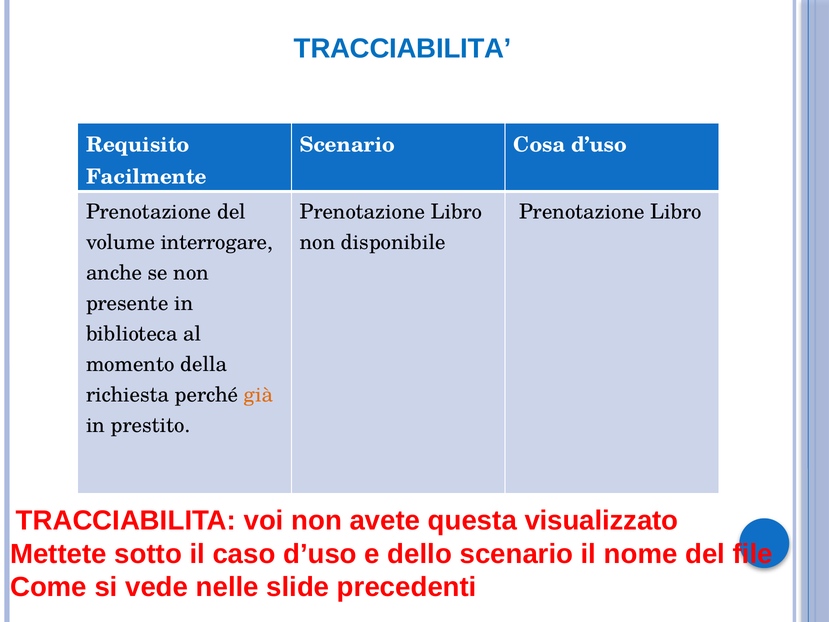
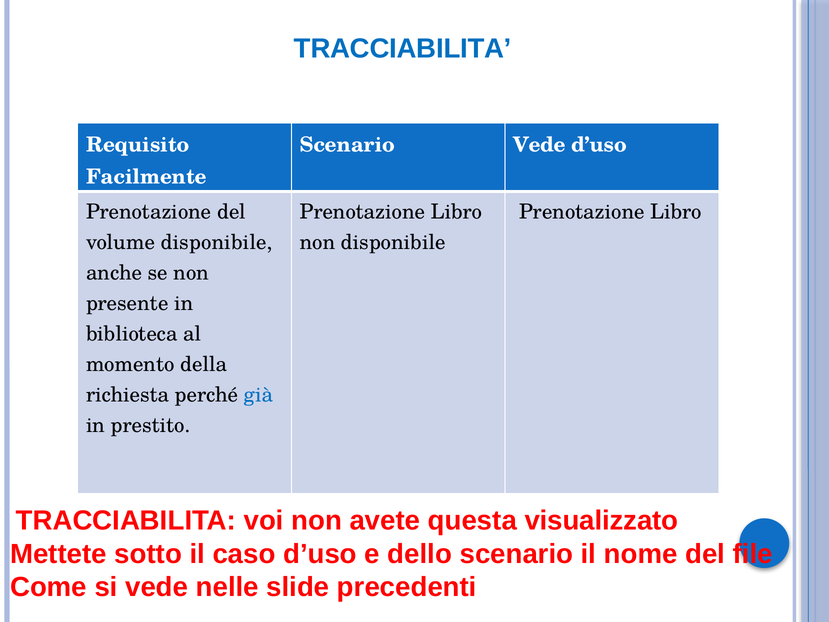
Scenario Cosa: Cosa -> Vede
volume interrogare: interrogare -> disponibile
già colour: orange -> blue
